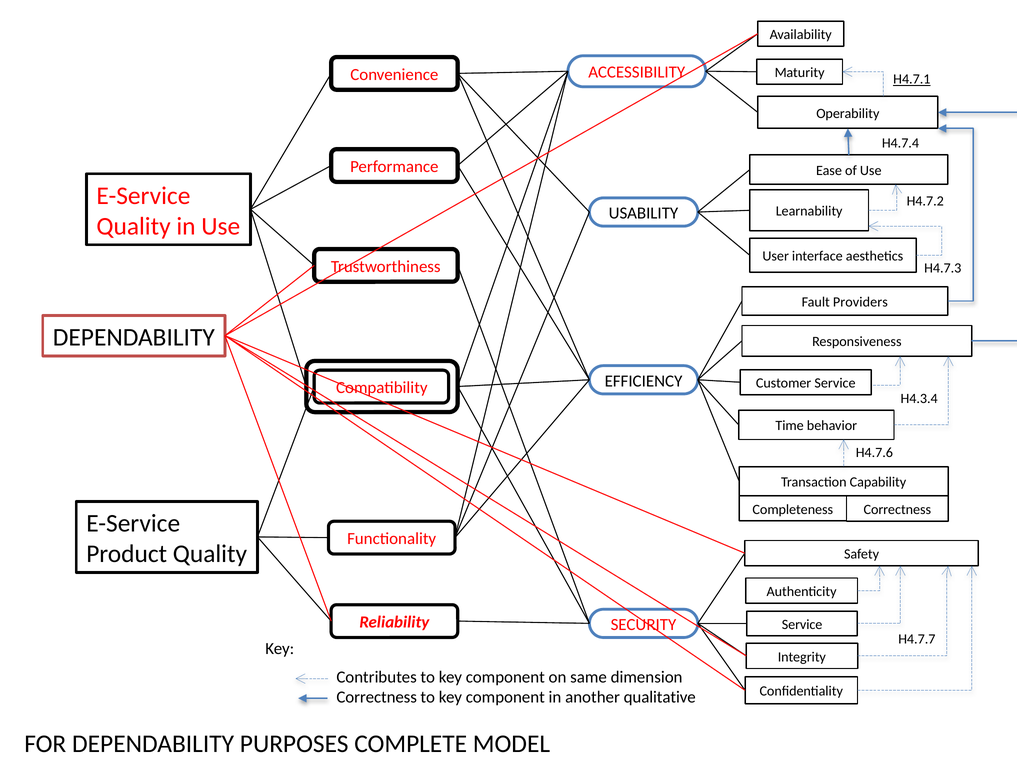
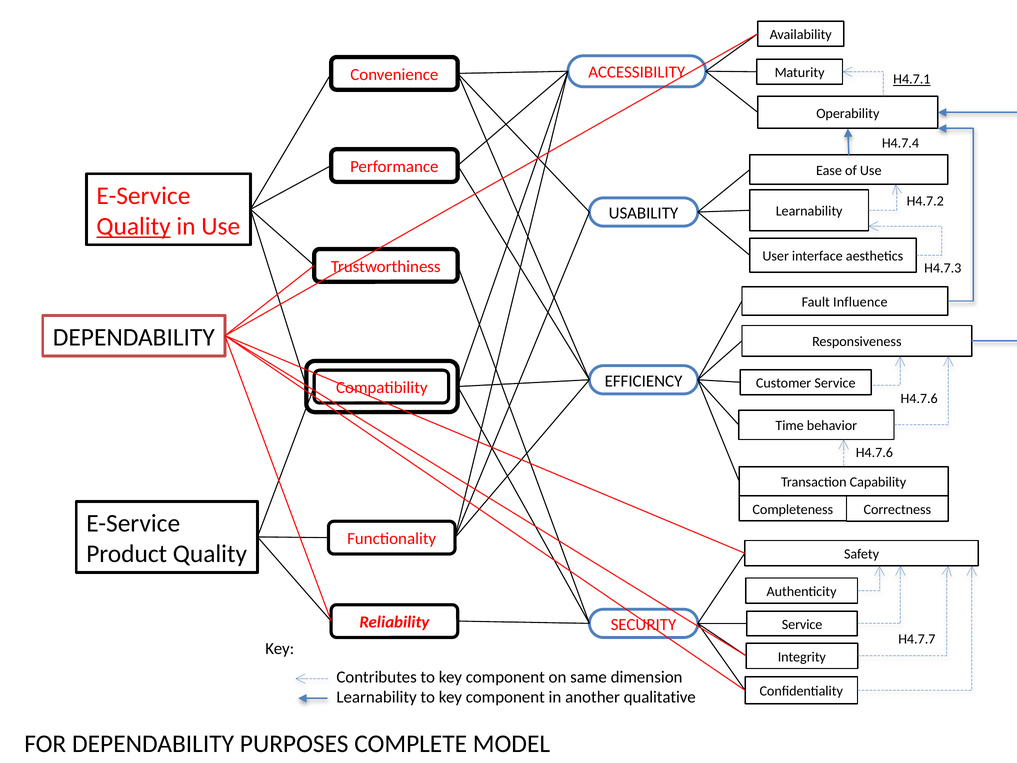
Quality at (134, 226) underline: none -> present
Providers: Providers -> Influence
H4.3.4 at (919, 399): H4.3.4 -> H4.7.6
Correctness at (377, 697): Correctness -> Learnability
